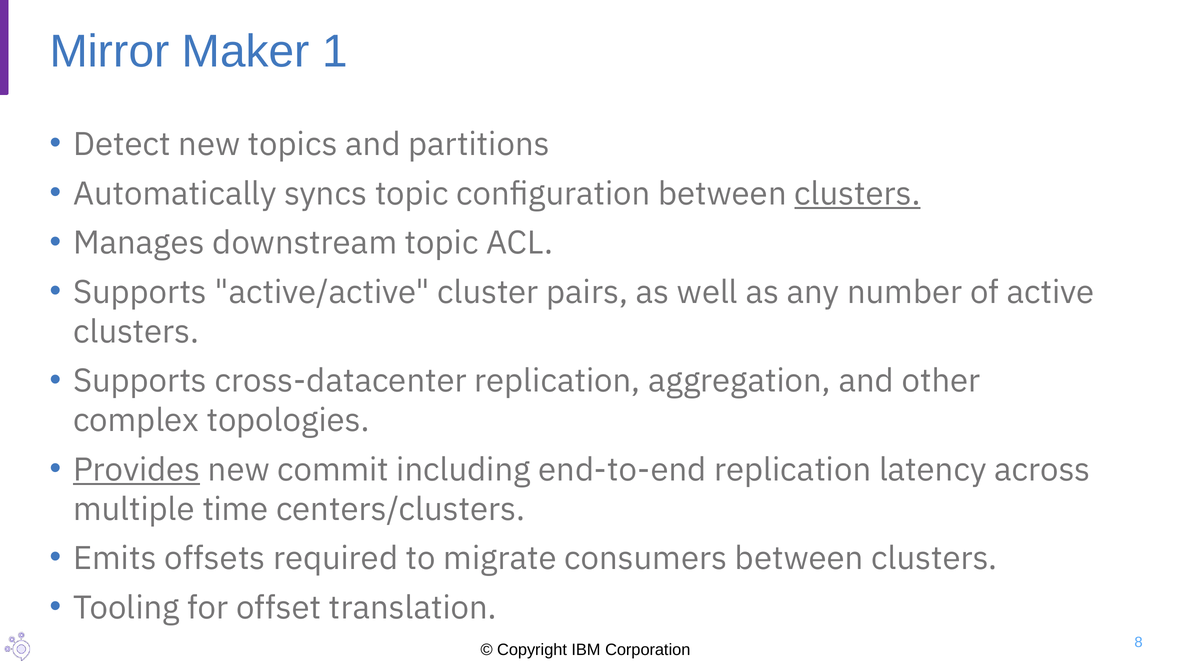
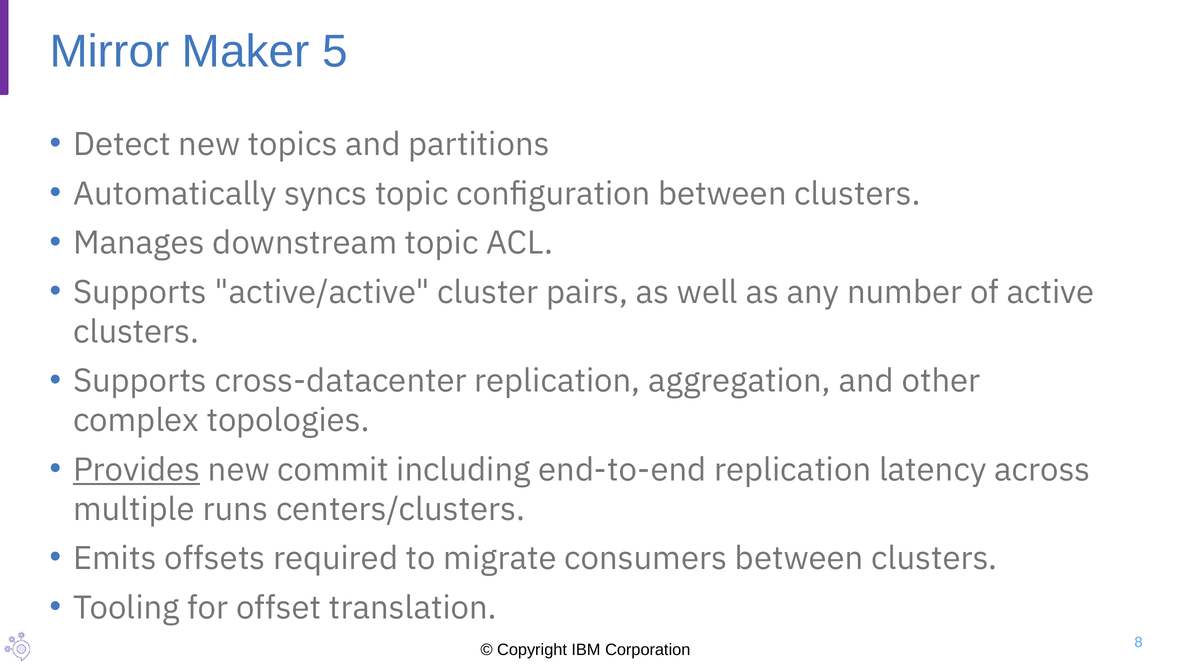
1: 1 -> 5
clusters at (858, 194) underline: present -> none
time: time -> runs
